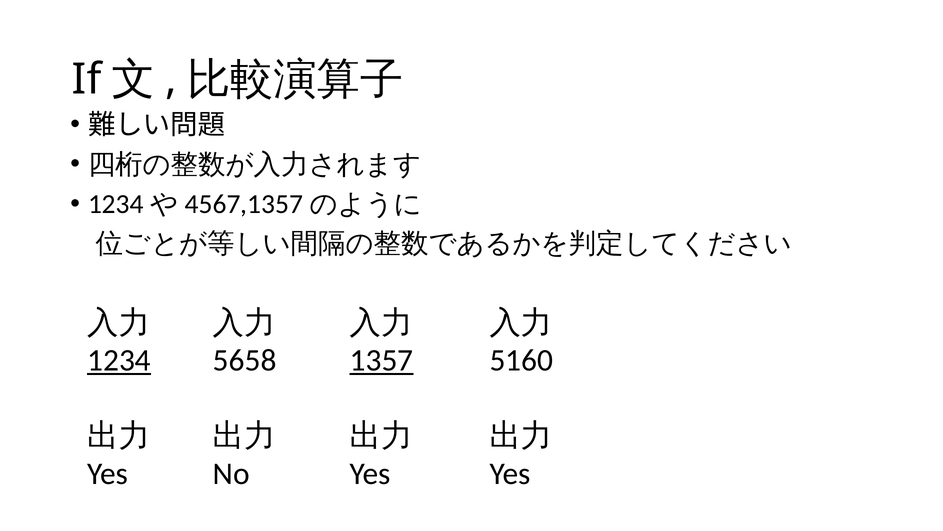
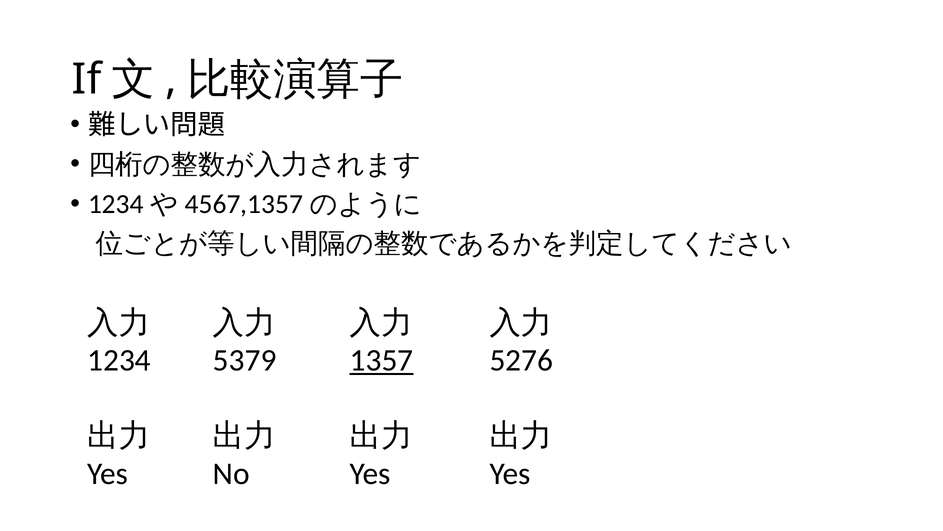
1234 underline: present -> none
5658: 5658 -> 5379
5160: 5160 -> 5276
